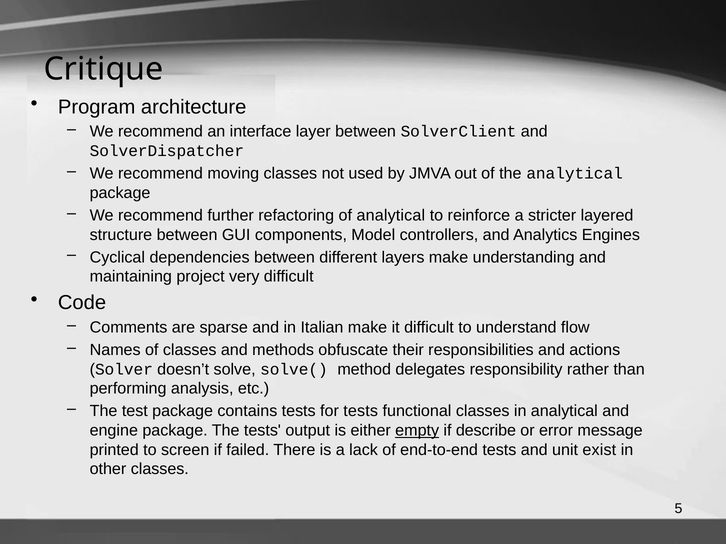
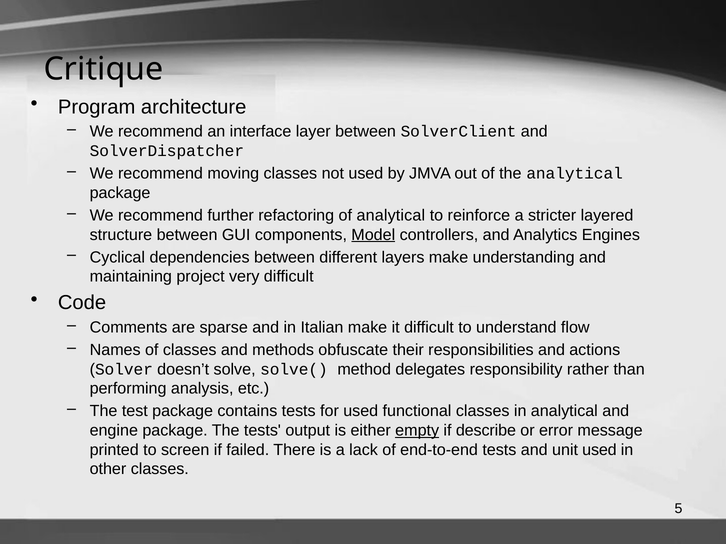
Model underline: none -> present
for tests: tests -> used
unit exist: exist -> used
